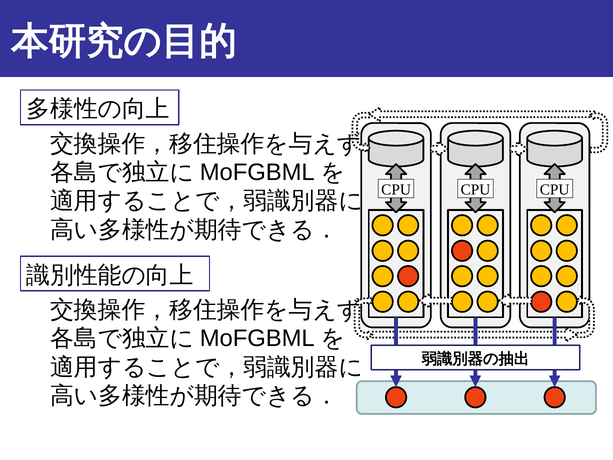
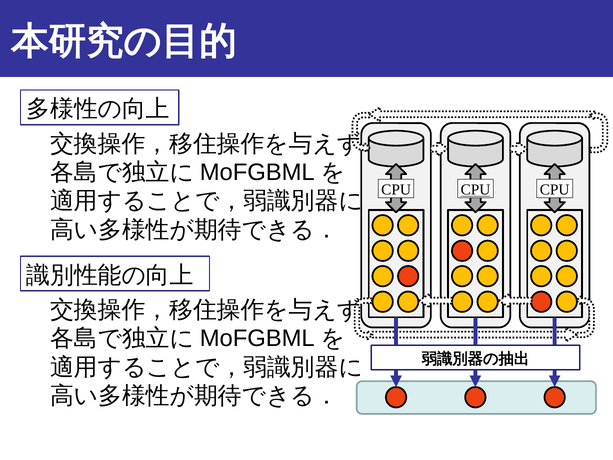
CPU at (476, 190) underline: none -> present
